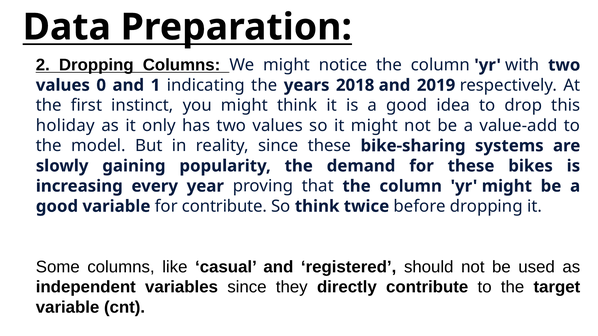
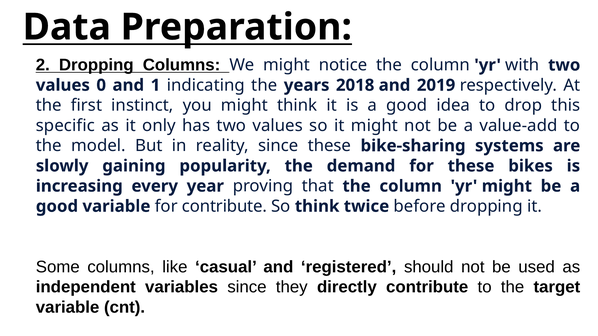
holiday: holiday -> specific
